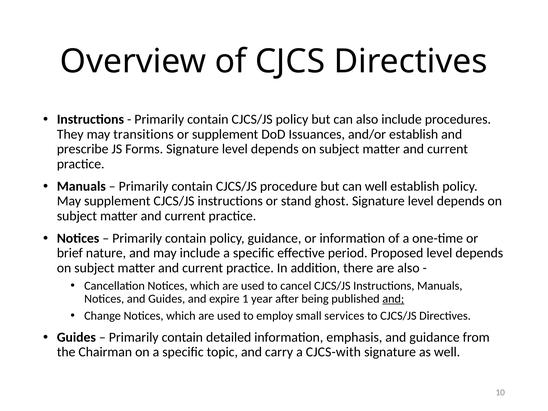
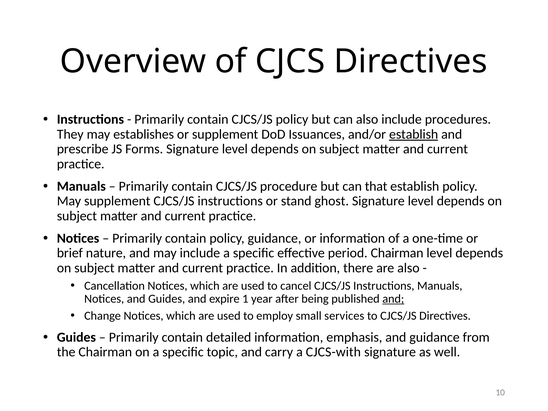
transitions: transitions -> establishes
establish at (414, 134) underline: none -> present
can well: well -> that
period Proposed: Proposed -> Chairman
